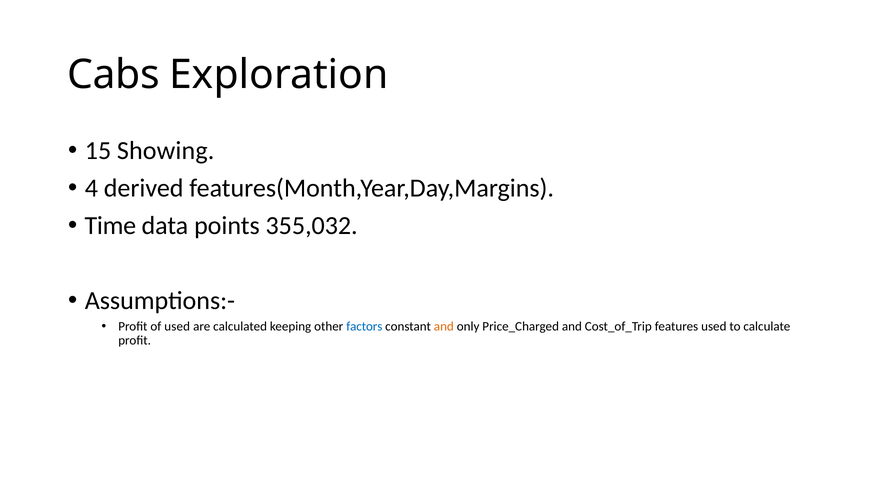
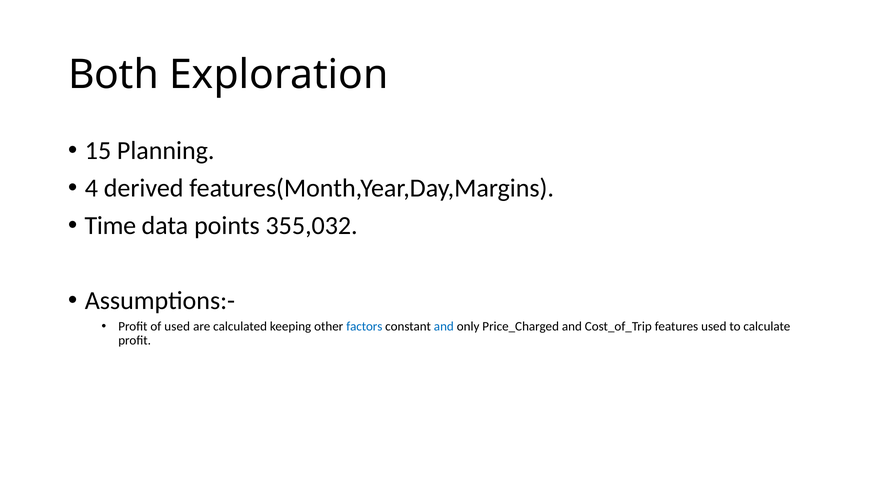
Cabs: Cabs -> Both
Showing: Showing -> Planning
and at (444, 327) colour: orange -> blue
